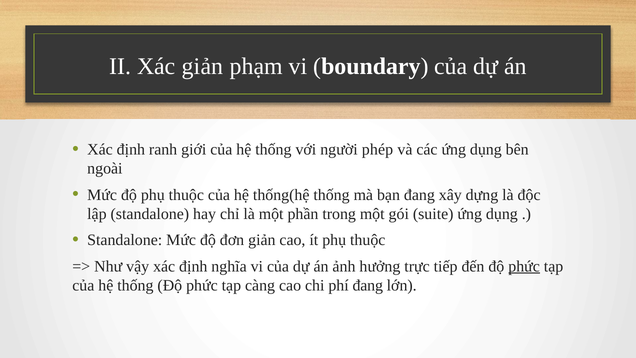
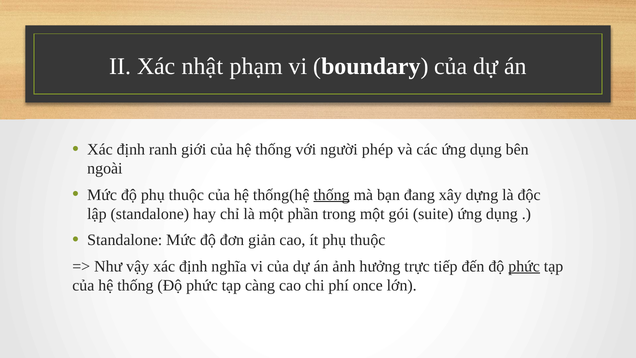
Xác giản: giản -> nhật
thống at (332, 195) underline: none -> present
phí đang: đang -> once
